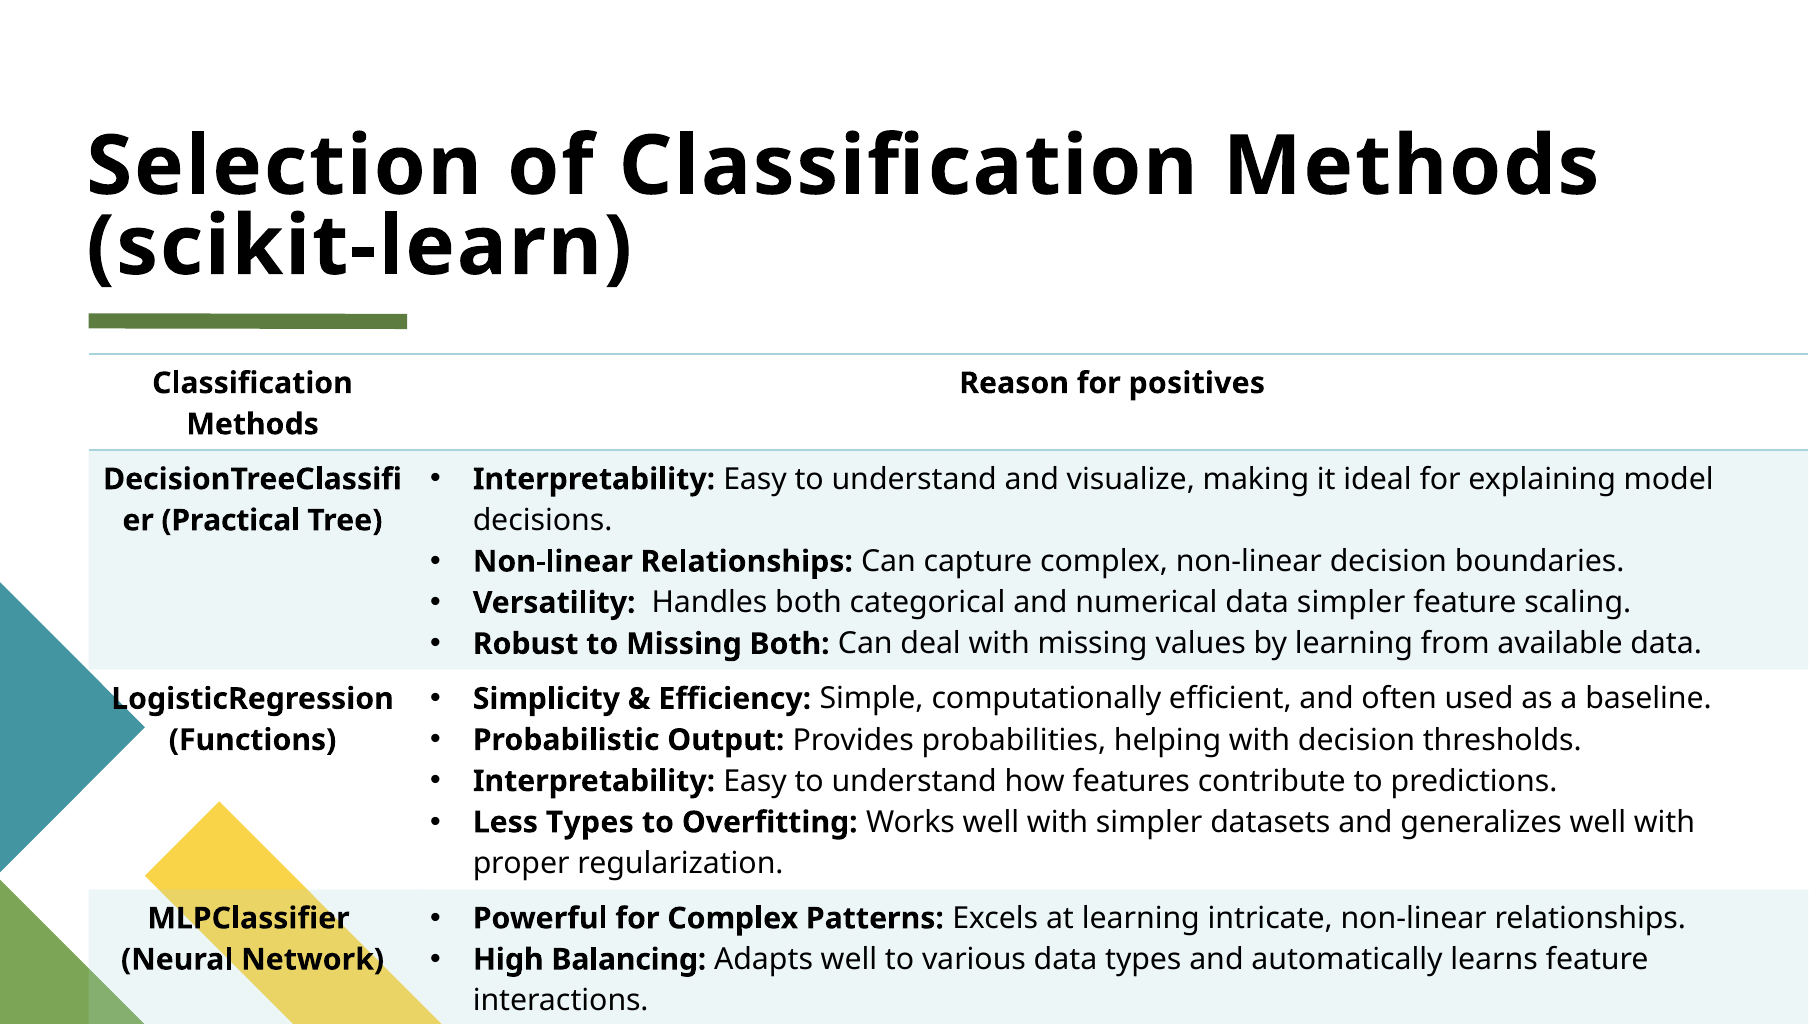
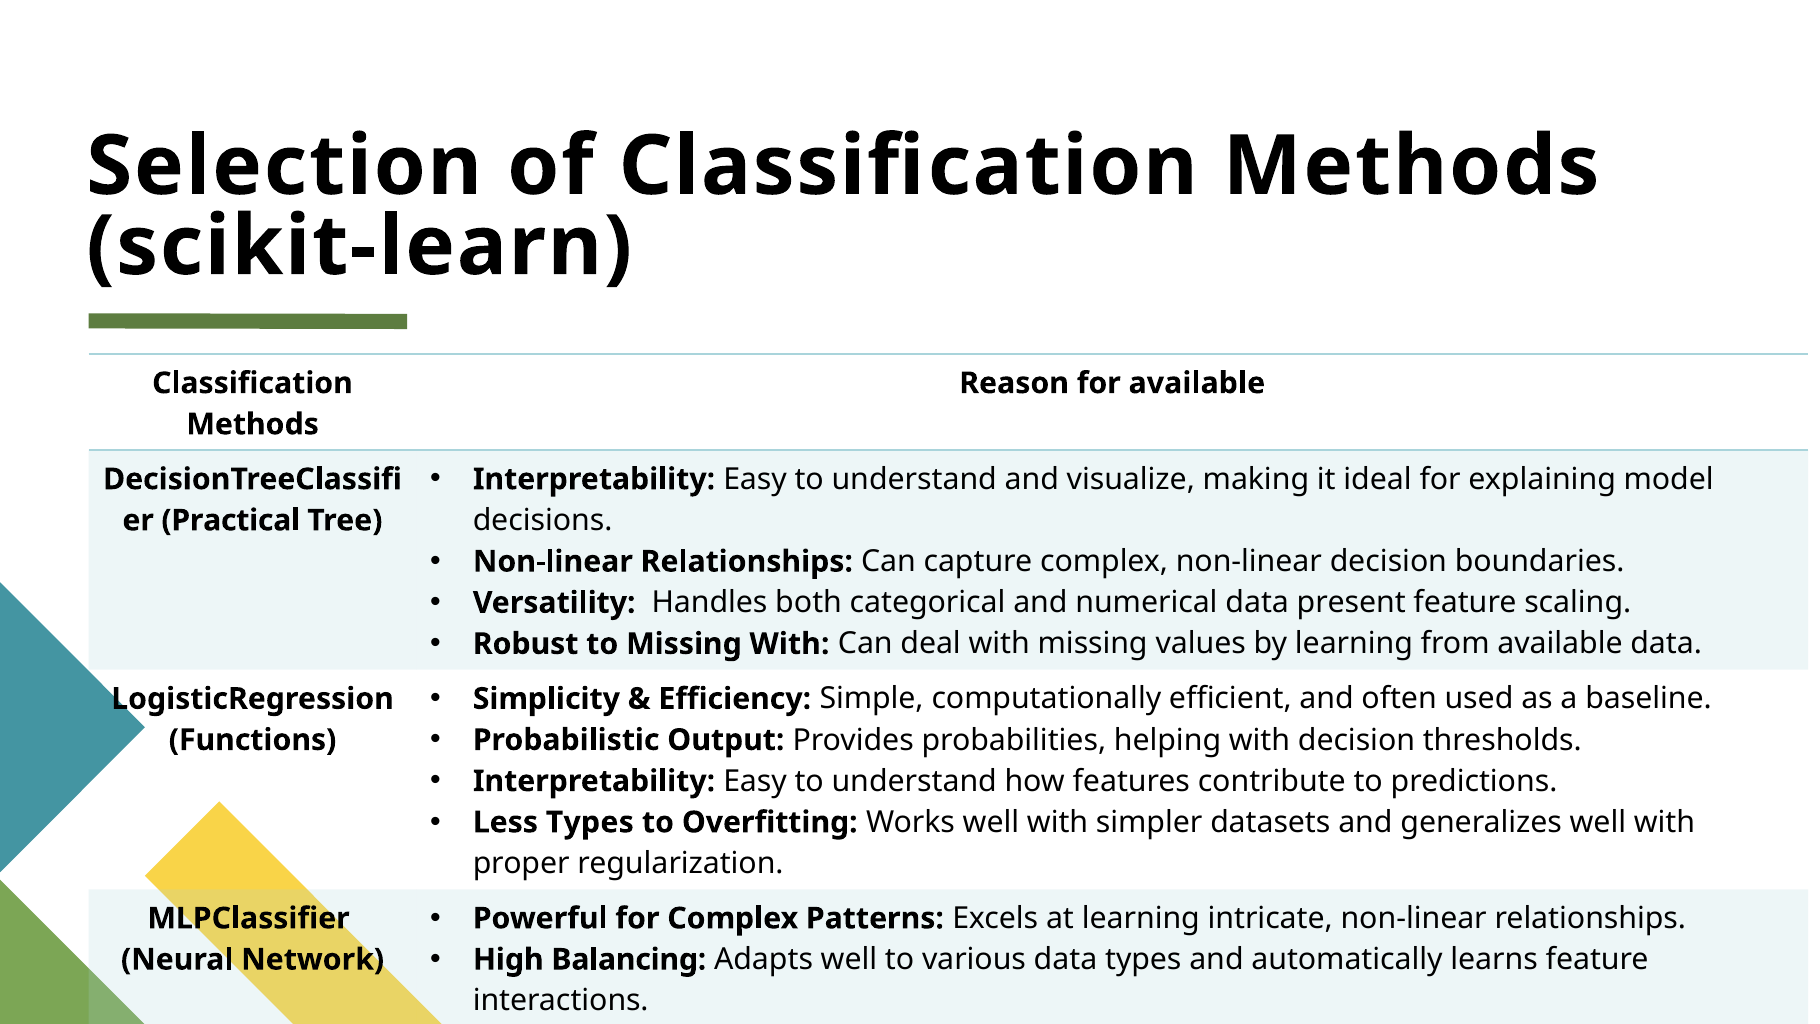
for positives: positives -> available
data simpler: simpler -> present
Missing Both: Both -> With
